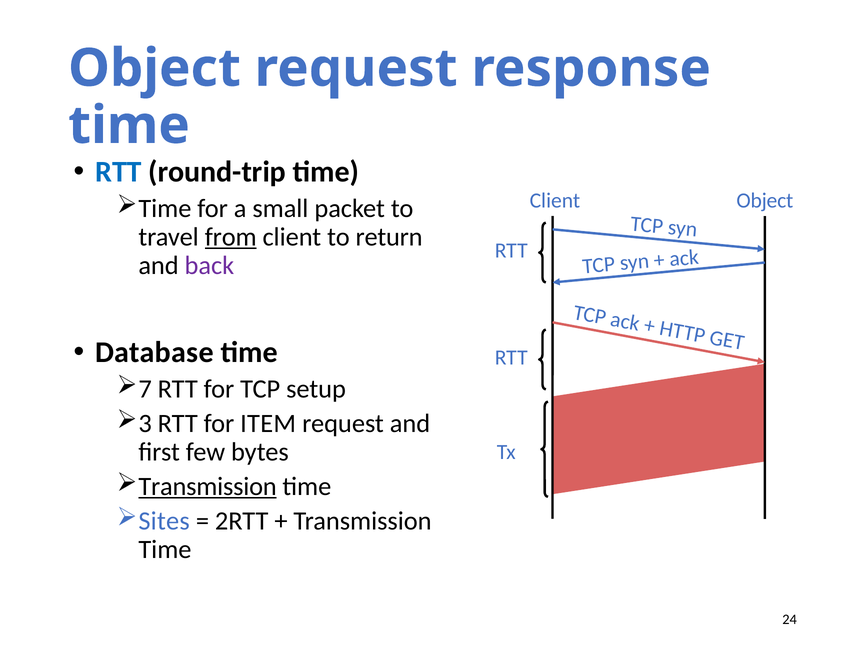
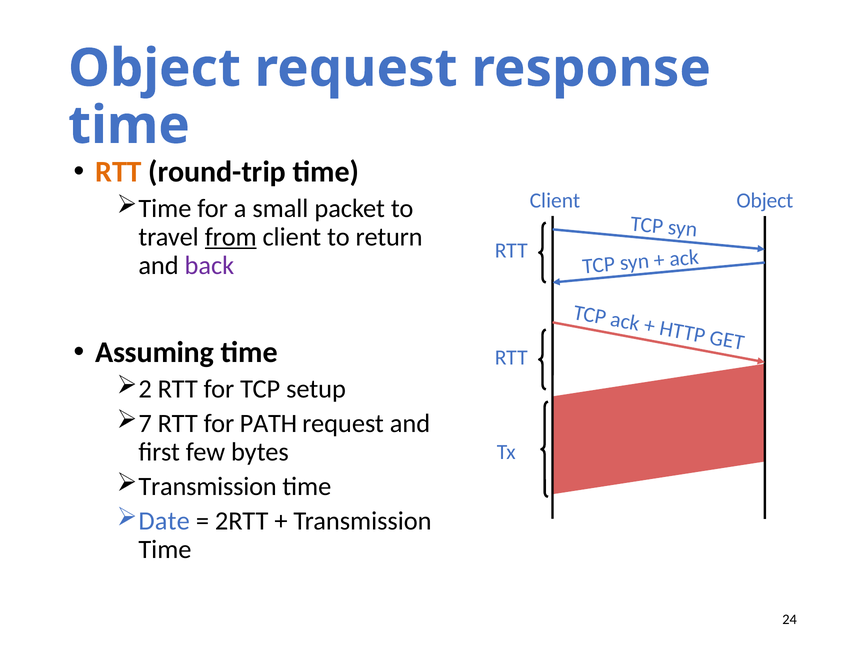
RTT at (118, 172) colour: blue -> orange
Database: Database -> Assuming
7: 7 -> 2
3: 3 -> 7
ITEM: ITEM -> PATH
Transmission at (208, 486) underline: present -> none
Sites: Sites -> Date
